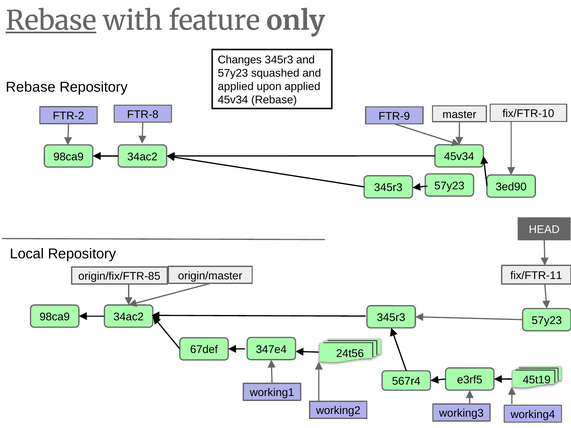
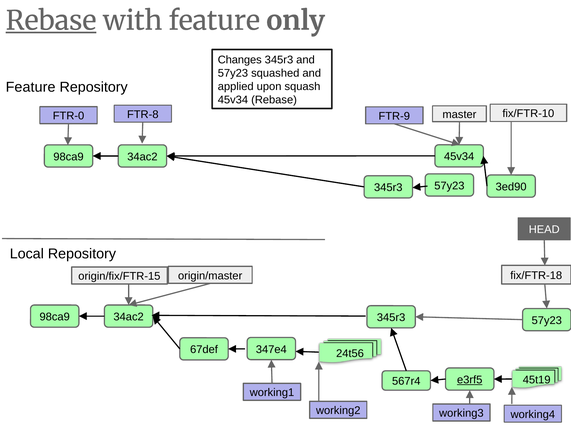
Rebase at (31, 87): Rebase -> Feature
upon applied: applied -> squash
FTR-2: FTR-2 -> FTR-0
fix/FTR-11: fix/FTR-11 -> fix/FTR-18
origin/fix/FTR-85: origin/fix/FTR-85 -> origin/fix/FTR-15
e3rf5 underline: none -> present
